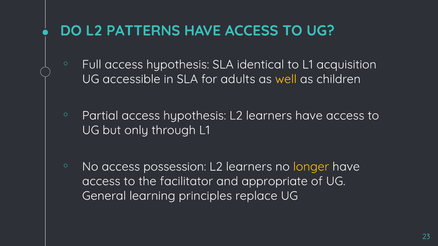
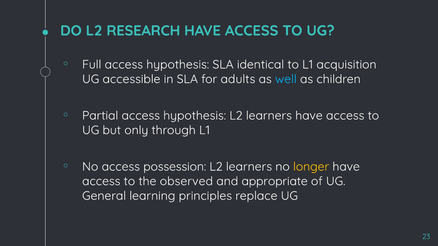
PATTERNS: PATTERNS -> RESEARCH
well colour: yellow -> light blue
facilitator: facilitator -> observed
